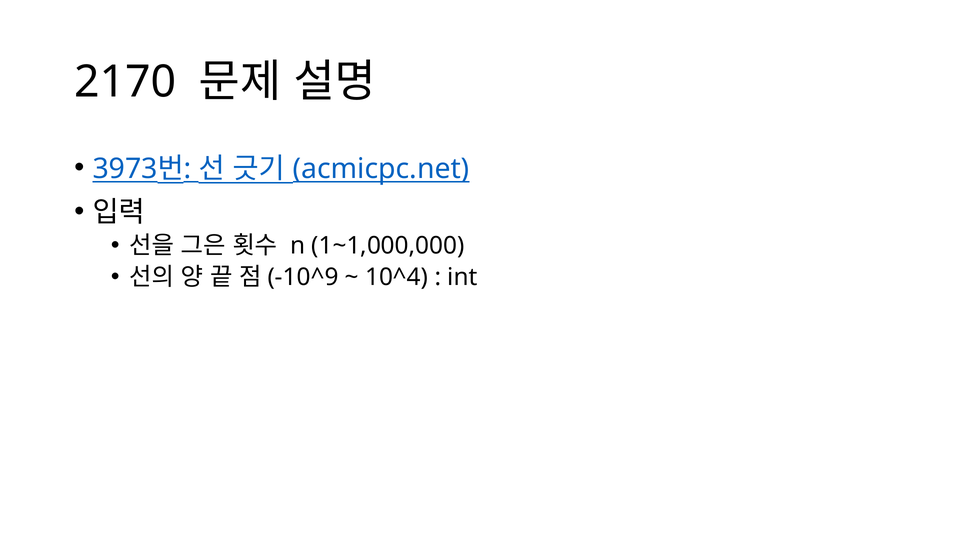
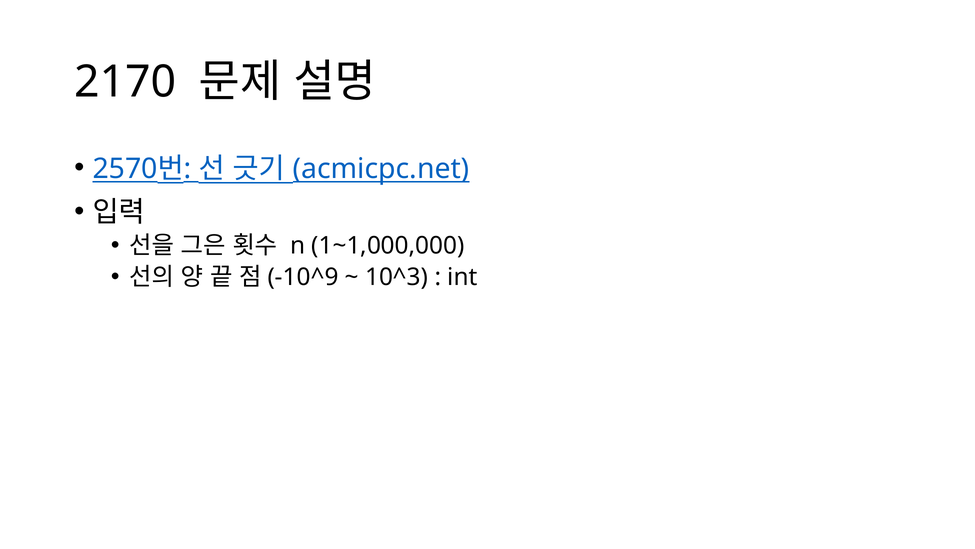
3973: 3973 -> 2570
10^4: 10^4 -> 10^3
